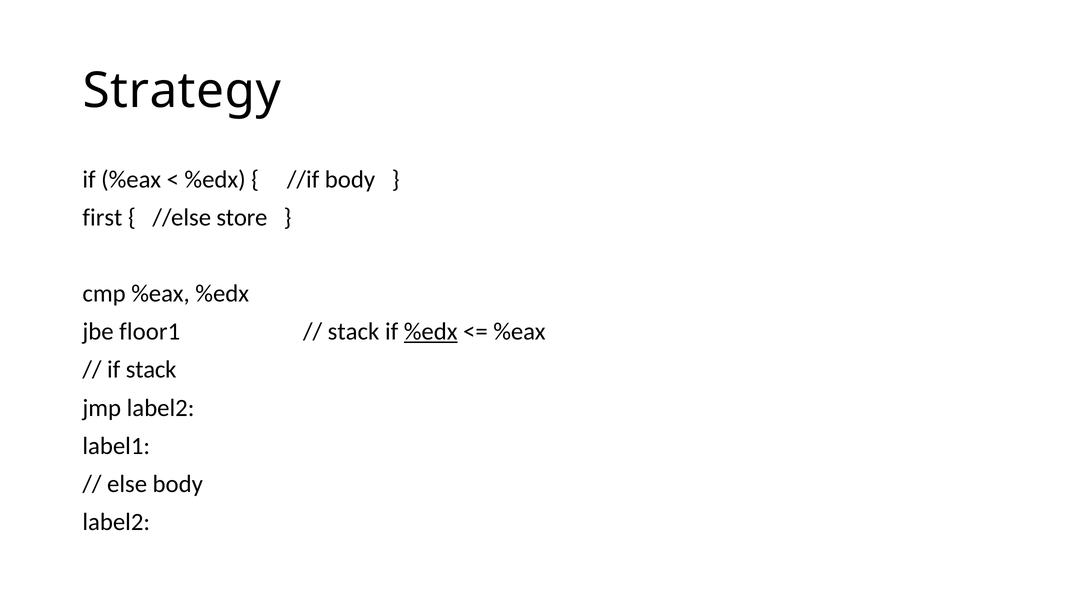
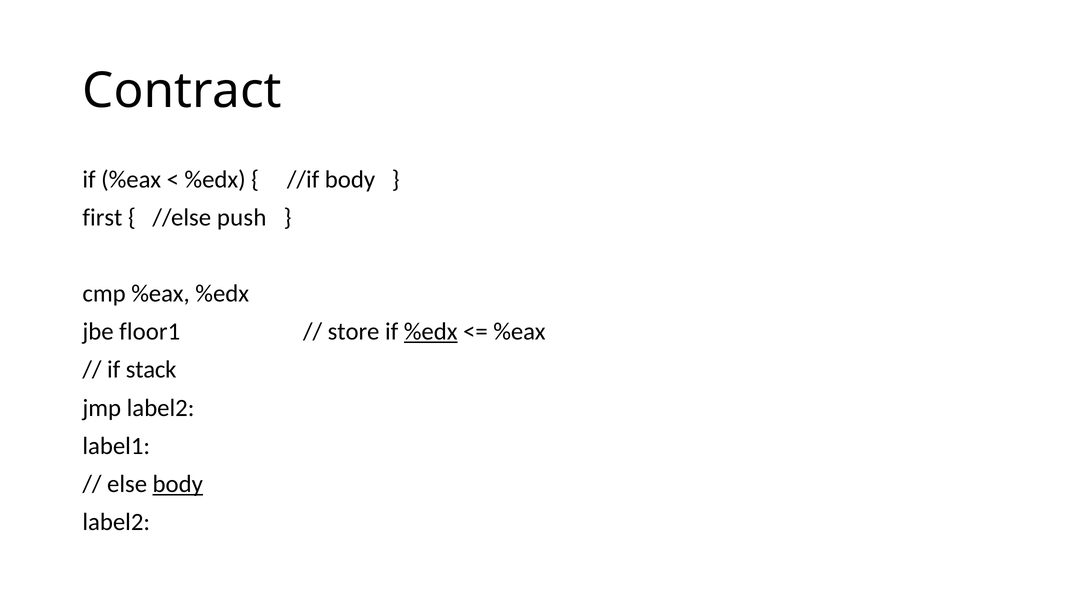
Strategy: Strategy -> Contract
store: store -> push
stack at (354, 331): stack -> store
body at (178, 484) underline: none -> present
